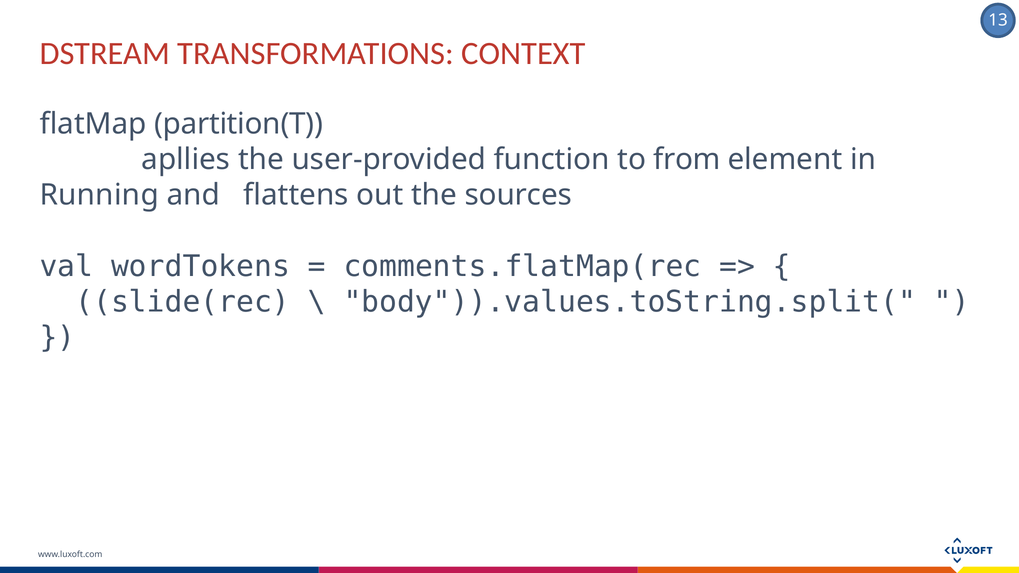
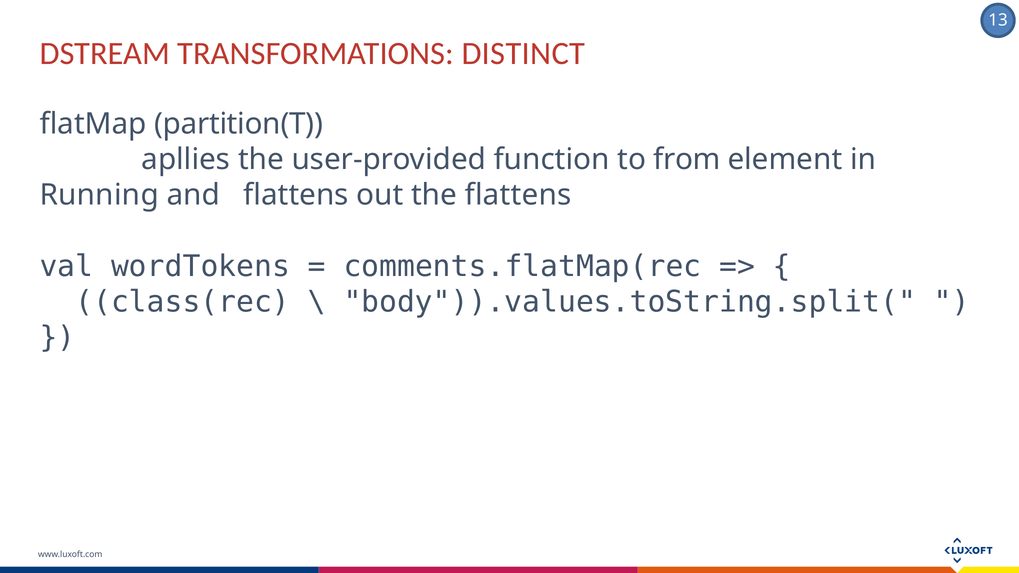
CONTEXT: CONTEXT -> DISTINCT
the sources: sources -> flattens
slide(rec: slide(rec -> class(rec
